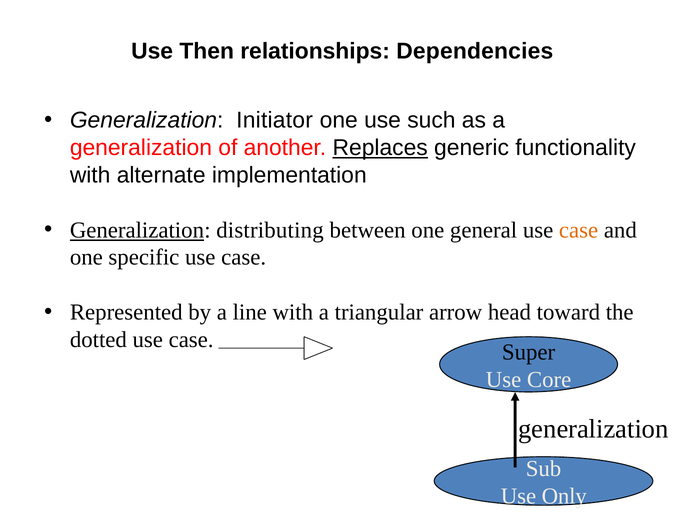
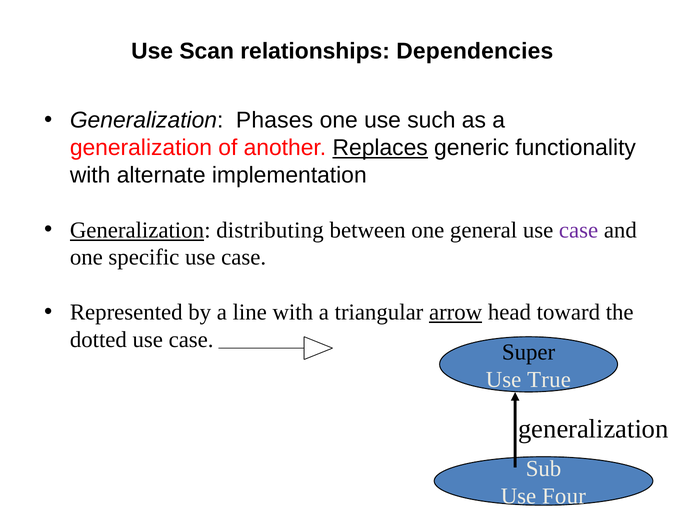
Then: Then -> Scan
Initiator: Initiator -> Phases
case at (579, 230) colour: orange -> purple
arrow underline: none -> present
Core: Core -> True
Only: Only -> Four
